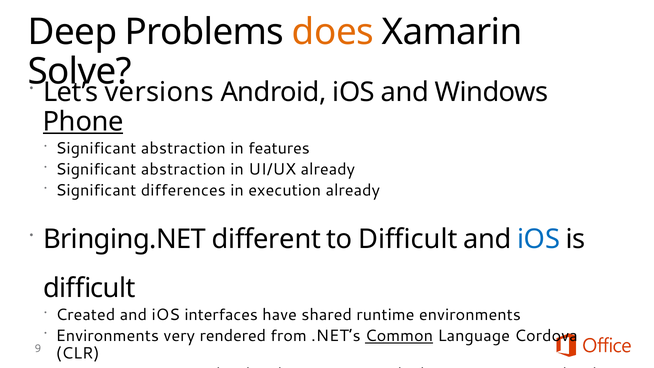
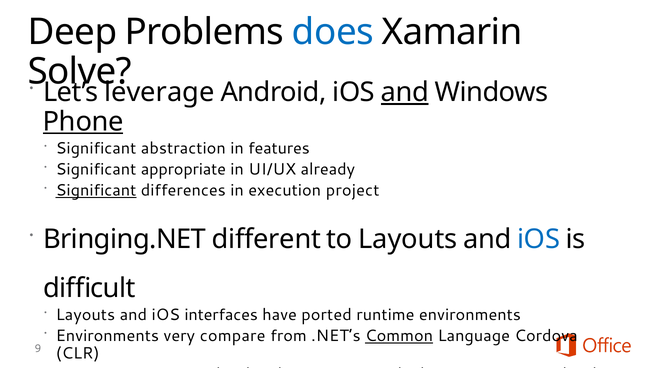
does colour: orange -> blue
versions: versions -> leverage
and at (405, 92) underline: none -> present
abstraction at (183, 169): abstraction -> appropriate
Significant at (96, 190) underline: none -> present
execution already: already -> project
to Difficult: Difficult -> Layouts
Created at (85, 315): Created -> Layouts
shared: shared -> ported
rendered: rendered -> compare
